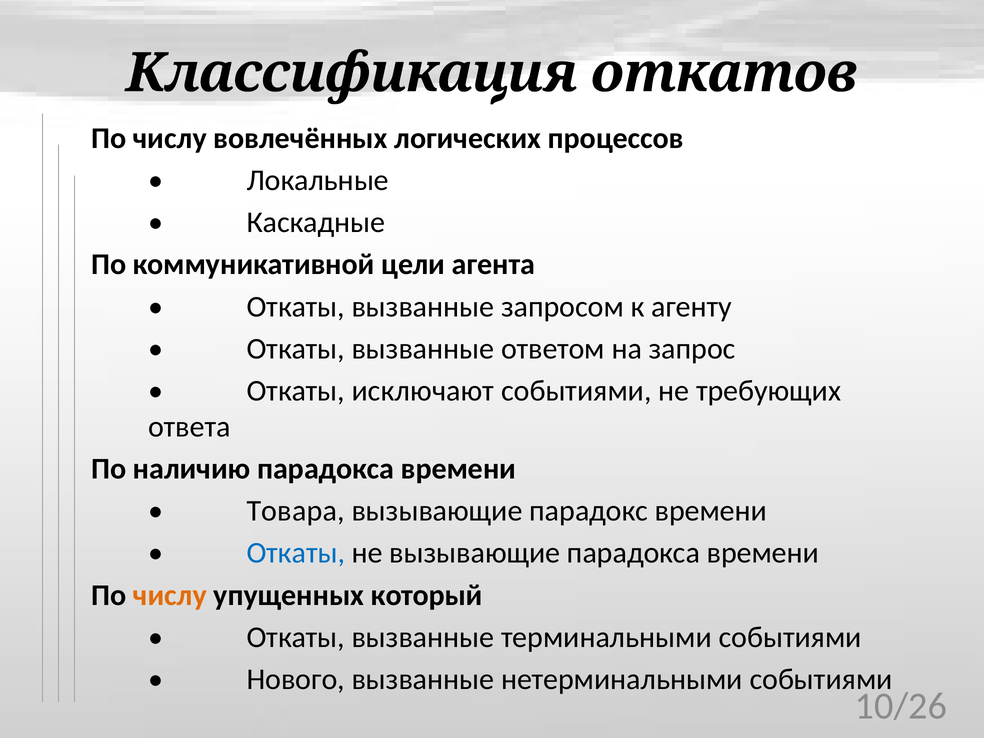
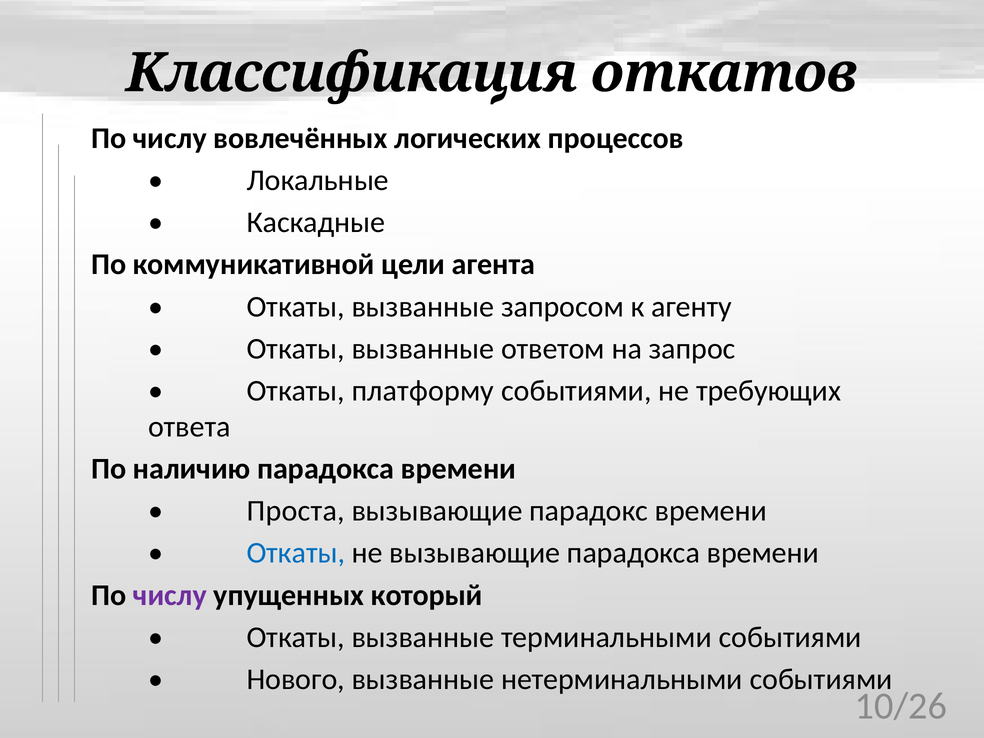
исключают: исключают -> платформу
Товара: Товара -> Проста
числу at (170, 595) colour: orange -> purple
